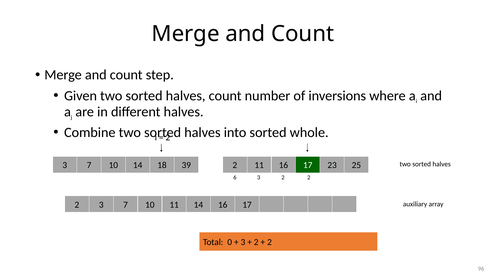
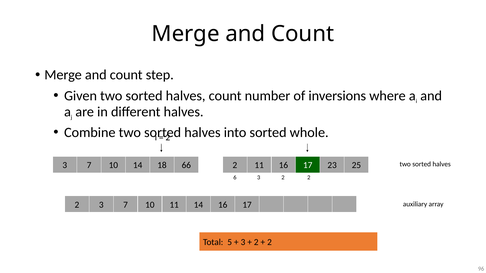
39: 39 -> 66
0: 0 -> 5
